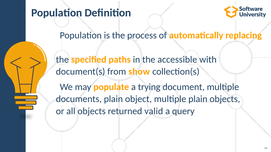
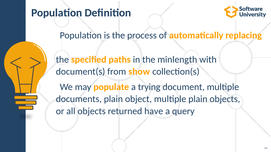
accessible: accessible -> minlength
valid: valid -> have
